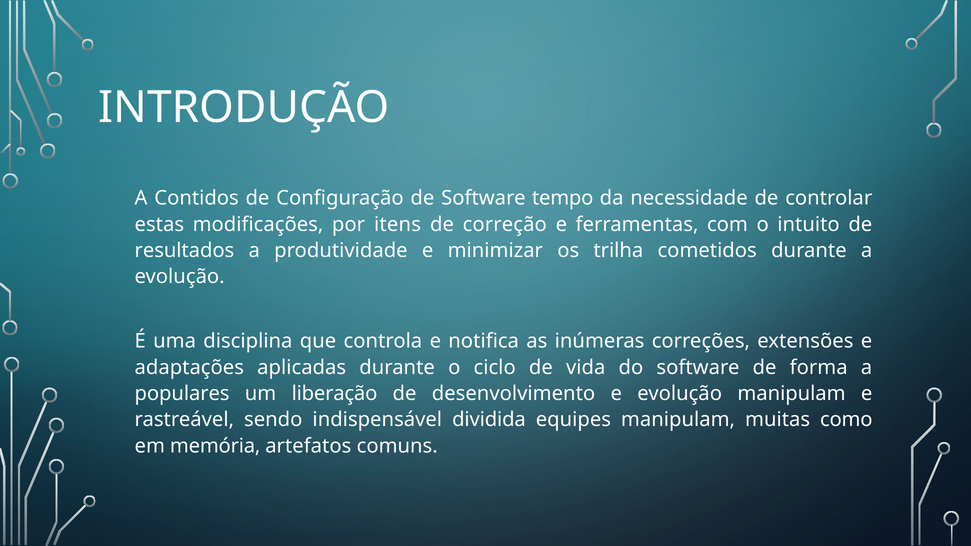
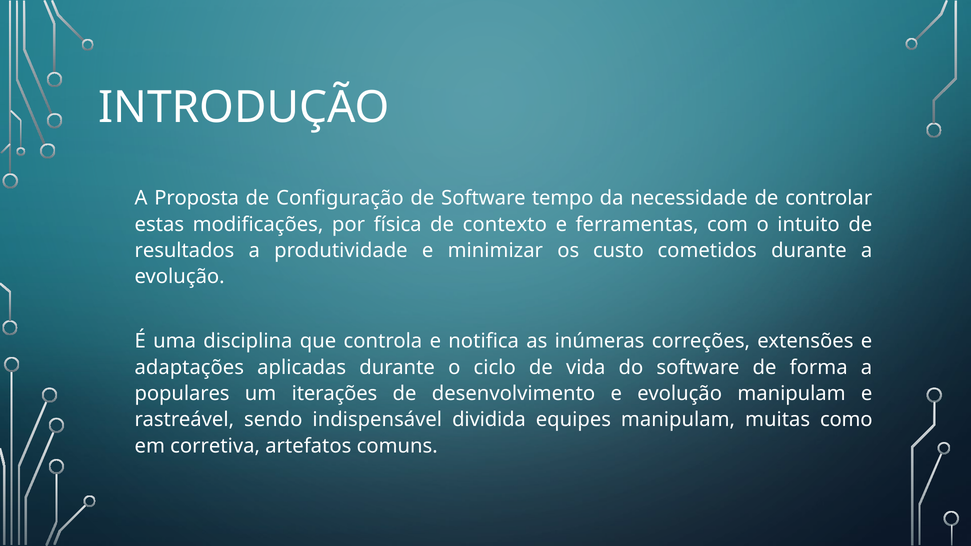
Contidos: Contidos -> Proposta
itens: itens -> física
correção: correção -> contexto
trilha: trilha -> custo
liberação: liberação -> iterações
memória: memória -> corretiva
